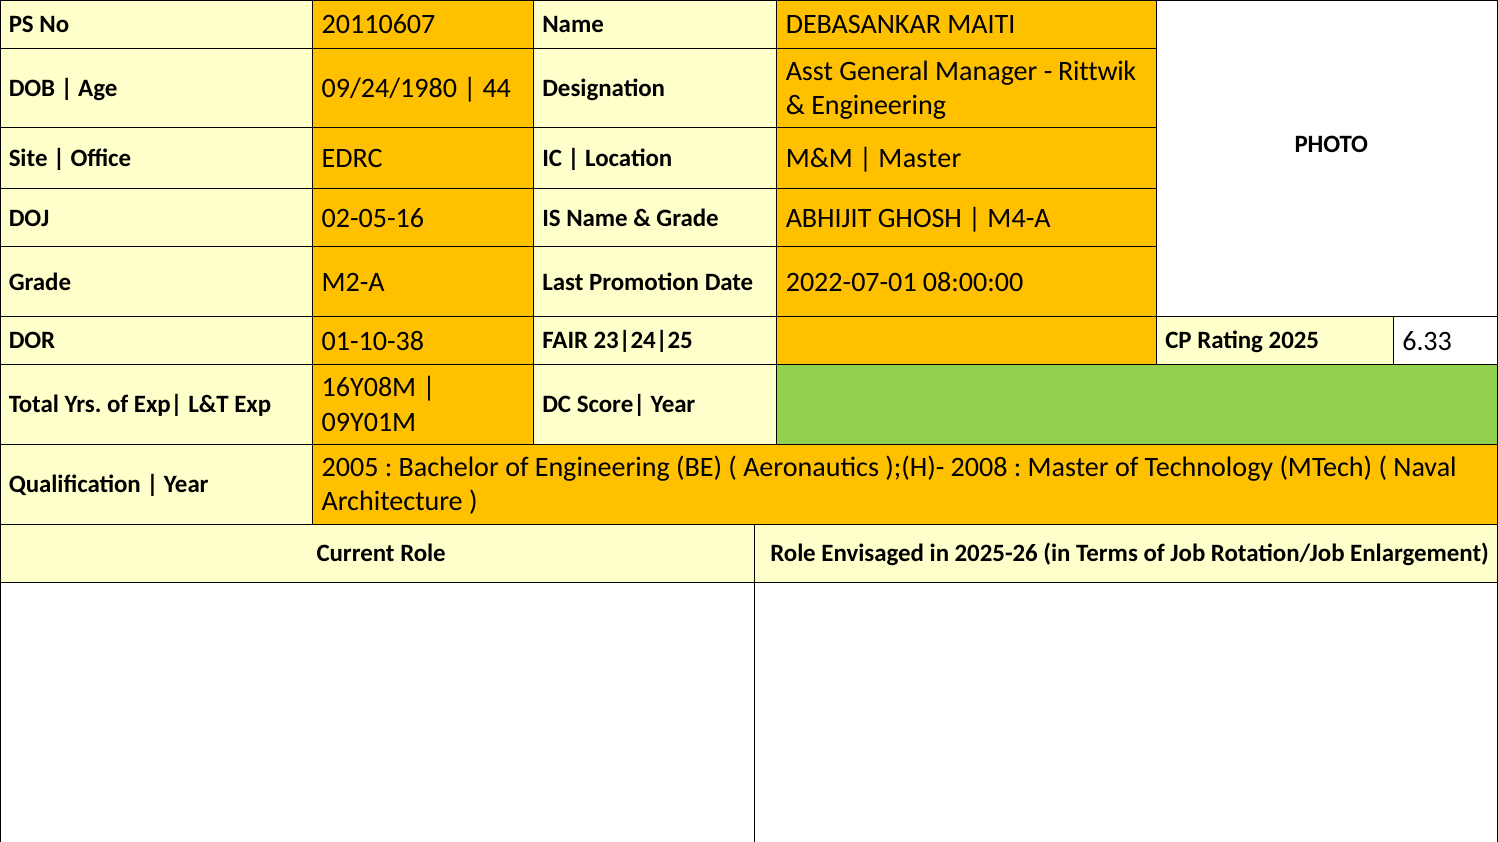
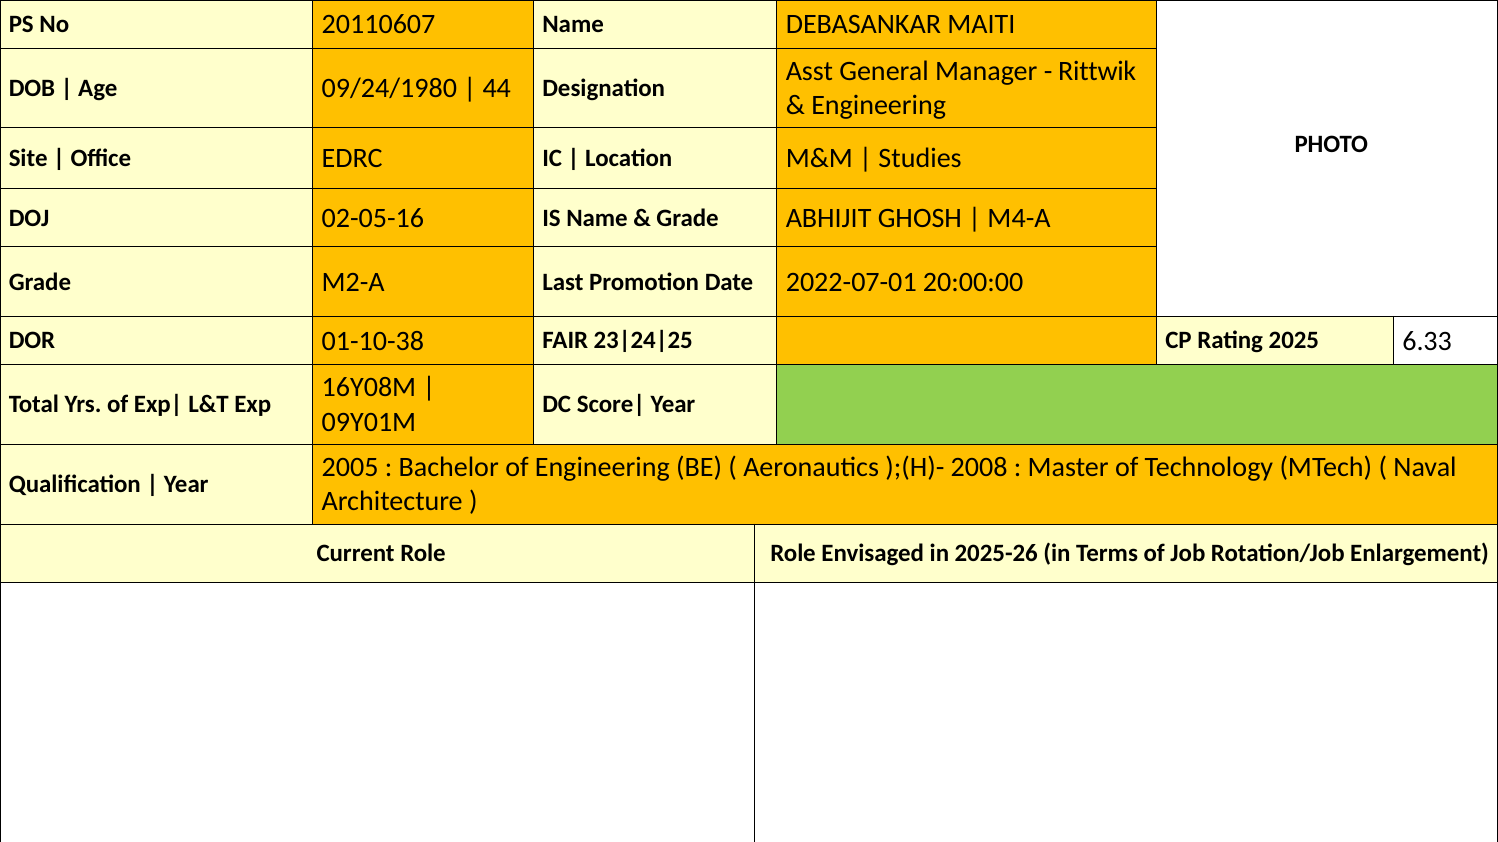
Master at (920, 159): Master -> Studies
08:00:00: 08:00:00 -> 20:00:00
